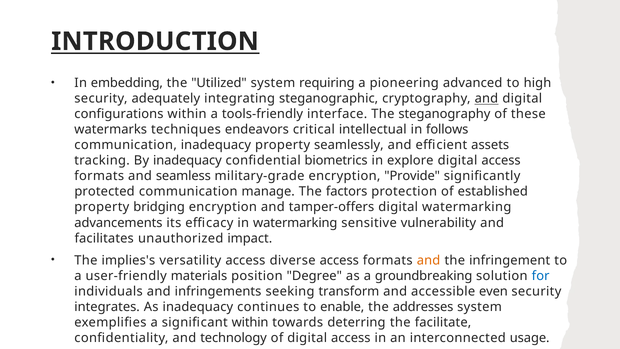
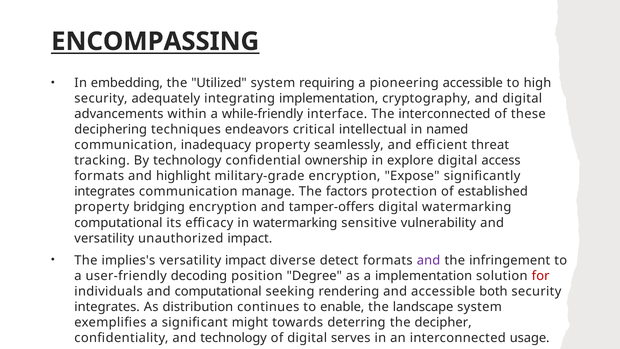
INTRODUCTION: INTRODUCTION -> ENCOMPASSING
pioneering advanced: advanced -> accessible
integrating steganographic: steganographic -> implementation
and at (486, 99) underline: present -> none
configurations: configurations -> advancements
tools-friendly: tools-friendly -> while-friendly
The steganography: steganography -> interconnected
watermarks: watermarks -> deciphering
follows: follows -> named
assets: assets -> threat
By inadequacy: inadequacy -> technology
biometrics: biometrics -> ownership
seamless: seamless -> highlight
Provide: Provide -> Expose
protected at (105, 192): protected -> integrates
advancements at (118, 223): advancements -> computational
facilitates at (104, 238): facilitates -> versatility
versatility access: access -> impact
diverse access: access -> detect
and at (429, 260) colour: orange -> purple
materials: materials -> decoding
a groundbreaking: groundbreaking -> implementation
for colour: blue -> red
and infringements: infringements -> computational
transform: transform -> rendering
even: even -> both
As inadequacy: inadequacy -> distribution
addresses: addresses -> landscape
significant within: within -> might
facilitate: facilitate -> decipher
of digital access: access -> serves
